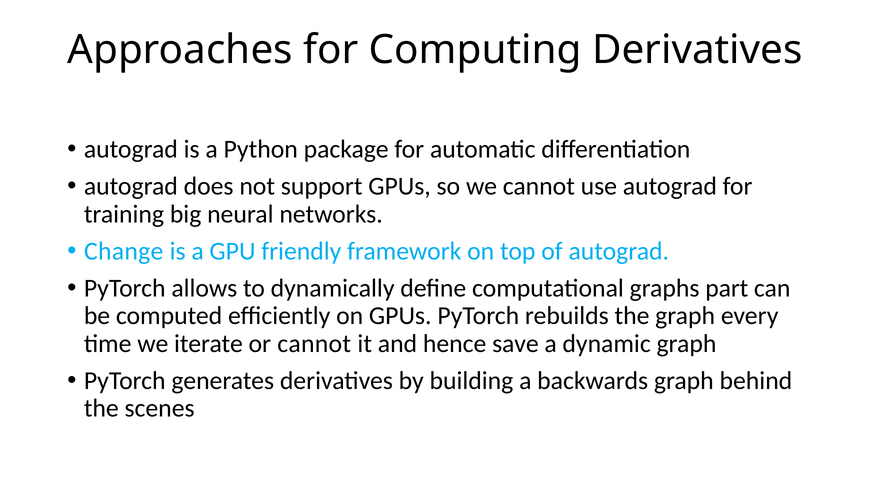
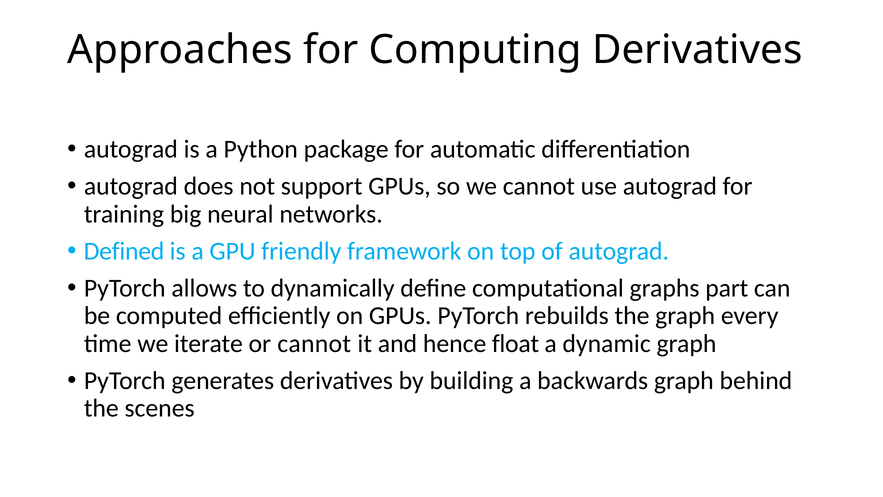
Change: Change -> Defined
save: save -> float
